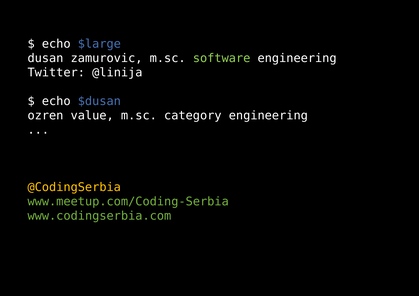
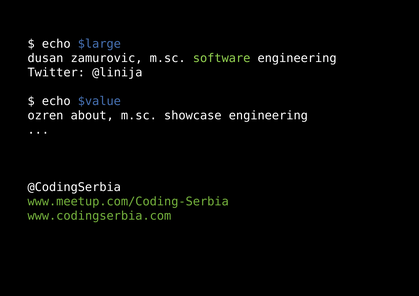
$dusan: $dusan -> $value
value: value -> about
category: category -> showcase
@CodingSerbia colour: yellow -> white
